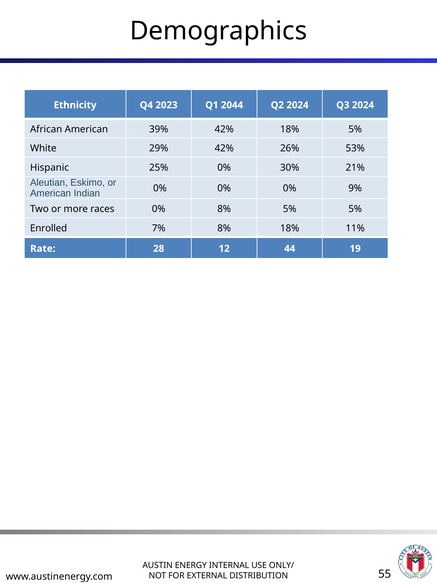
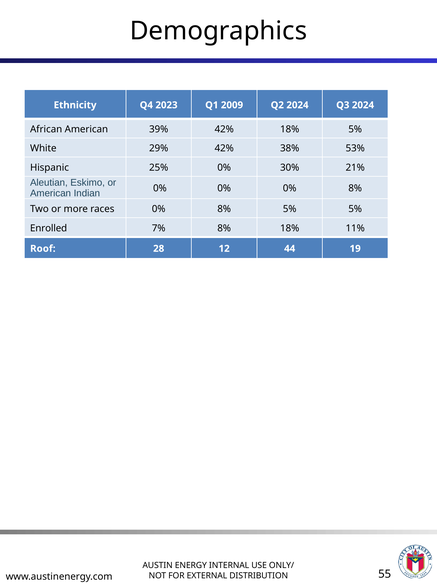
2044: 2044 -> 2009
26%: 26% -> 38%
0% 0% 9%: 9% -> 8%
Rate: Rate -> Roof
